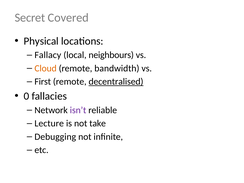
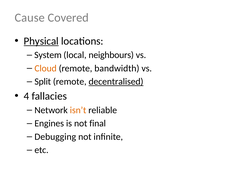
Secret: Secret -> Cause
Physical underline: none -> present
Fallacy: Fallacy -> System
First: First -> Split
0: 0 -> 4
isn’t colour: purple -> orange
Lecture: Lecture -> Engines
take: take -> final
